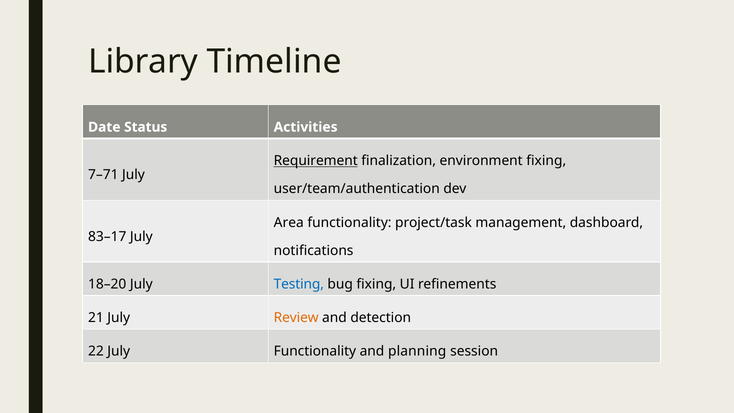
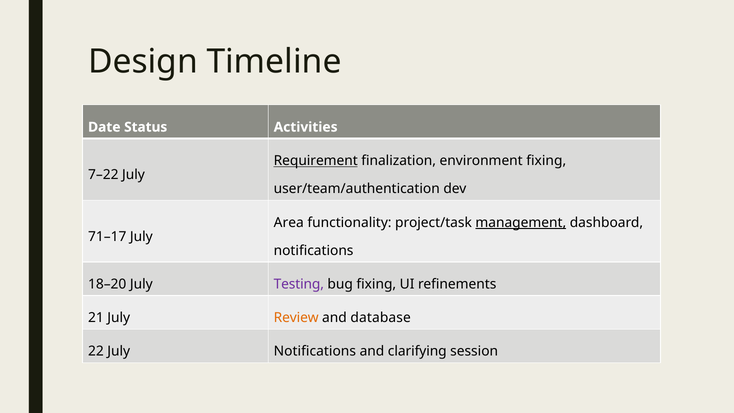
Library: Library -> Design
7–71: 7–71 -> 7–22
management underline: none -> present
83–17: 83–17 -> 71–17
Testing colour: blue -> purple
detection: detection -> database
July Functionality: Functionality -> Notifications
planning: planning -> clarifying
